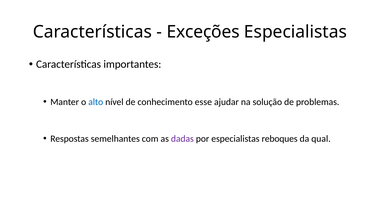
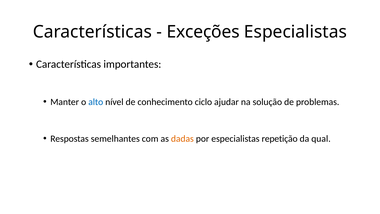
esse: esse -> ciclo
dadas colour: purple -> orange
reboques: reboques -> repetição
